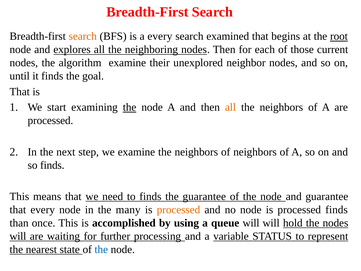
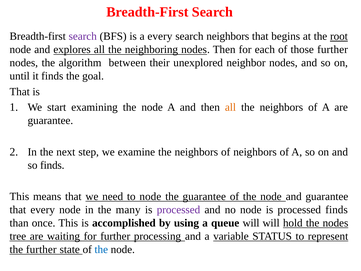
search at (83, 36) colour: orange -> purple
search examined: examined -> neighbors
those current: current -> further
algorithm examine: examine -> between
the at (130, 107) underline: present -> none
processed at (50, 120): processed -> guarantee
to finds: finds -> node
processed at (178, 209) colour: orange -> purple
will at (18, 236): will -> tree
the nearest: nearest -> further
